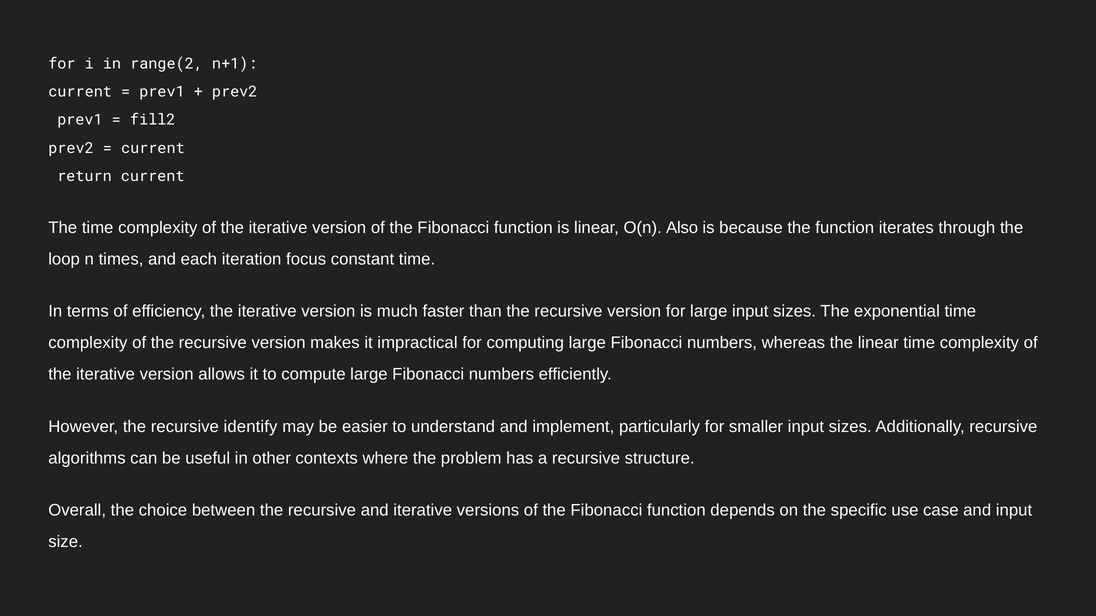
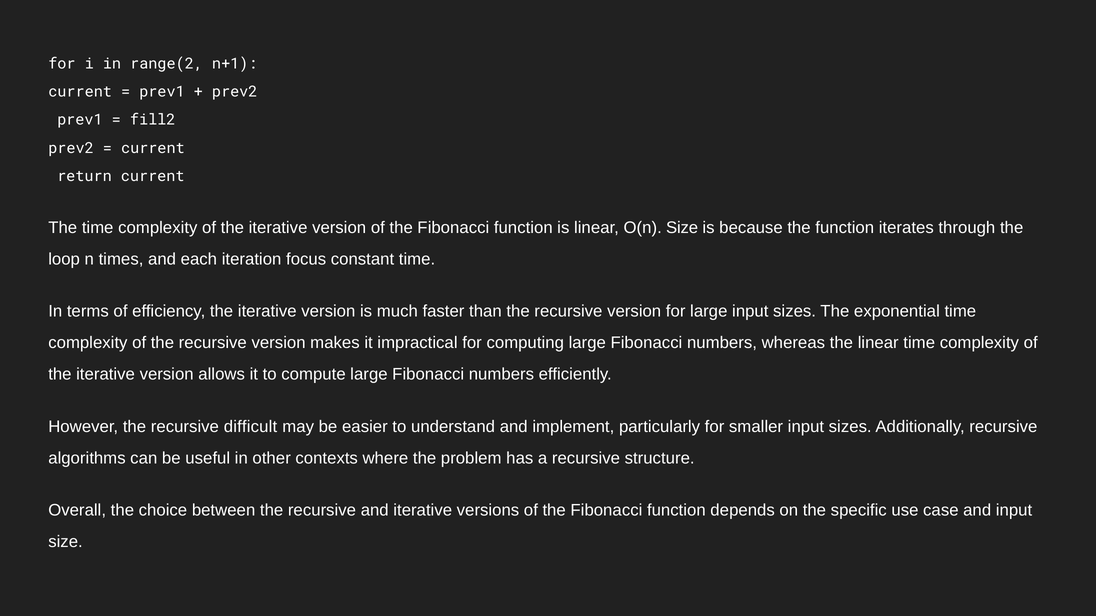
O(n Also: Also -> Size
identify: identify -> difficult
